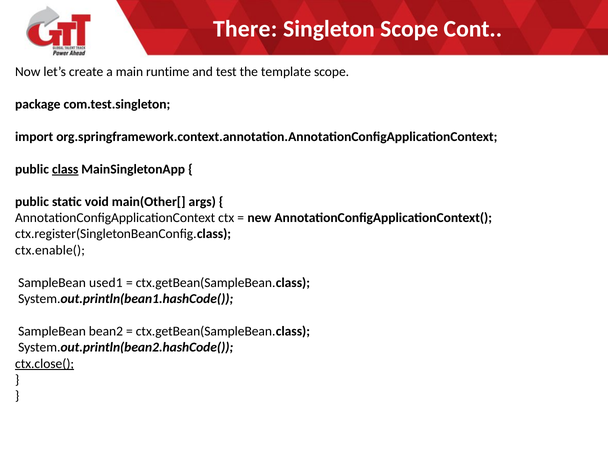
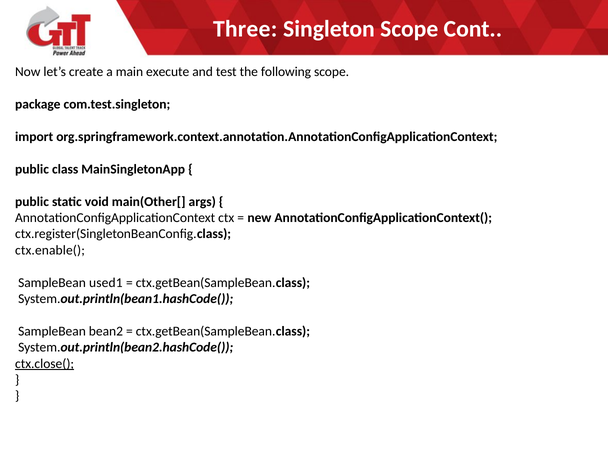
There: There -> Three
runtime: runtime -> execute
template: template -> following
class underline: present -> none
